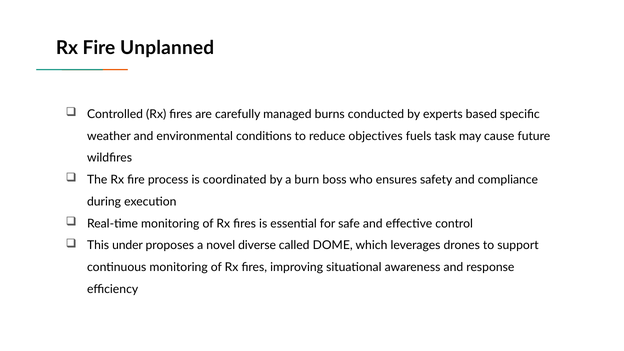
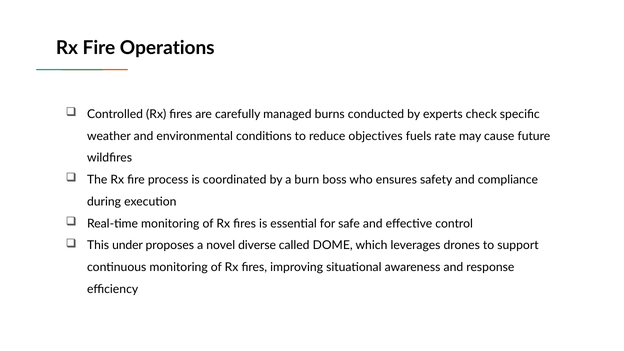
Unplanned: Unplanned -> Operations
based: based -> check
task: task -> rate
